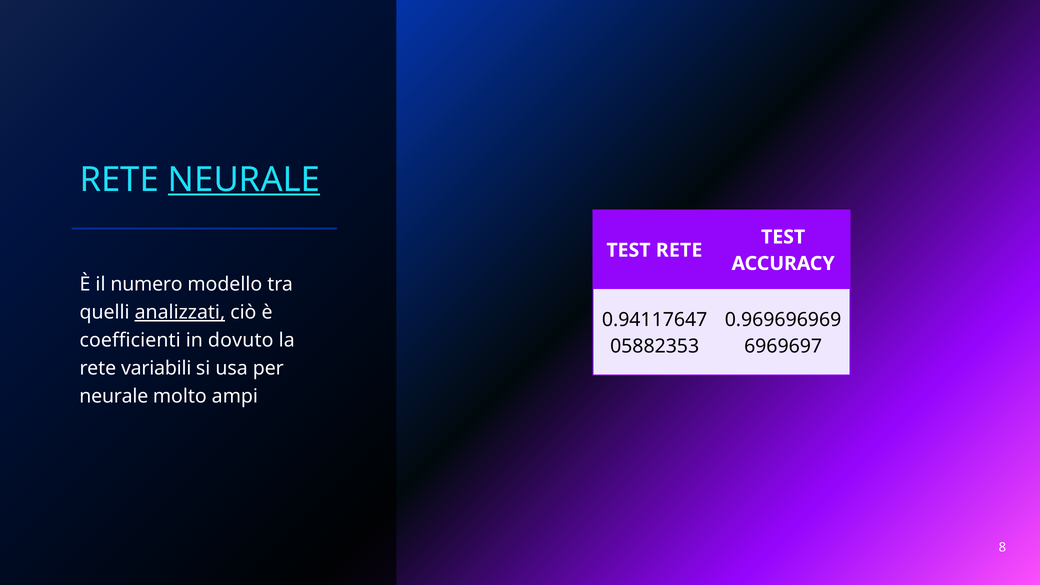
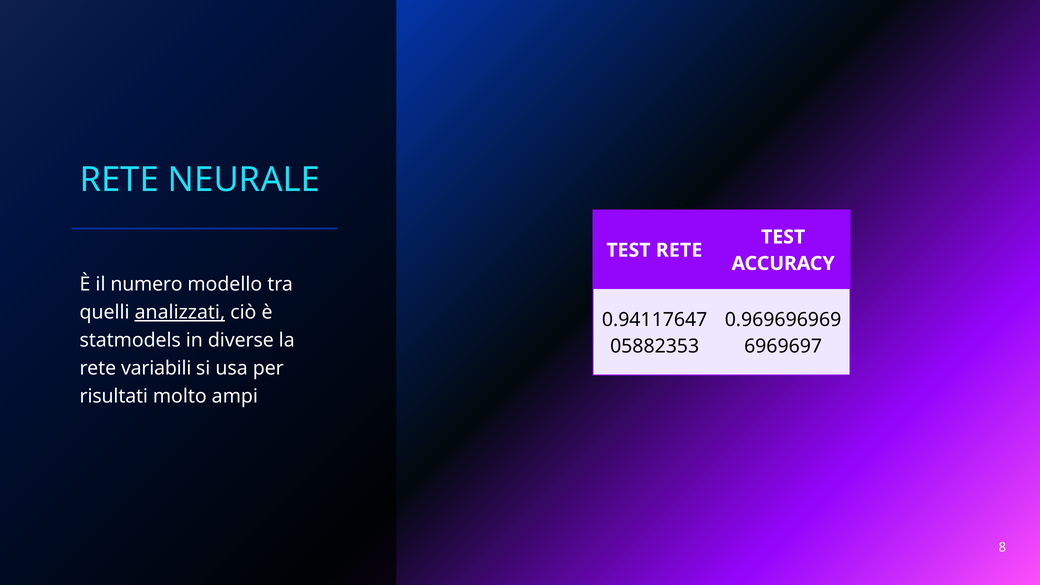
NEURALE at (244, 180) underline: present -> none
coefficienti: coefficienti -> statmodels
dovuto: dovuto -> diverse
neurale at (114, 396): neurale -> risultati
